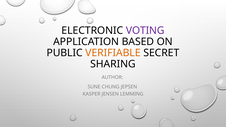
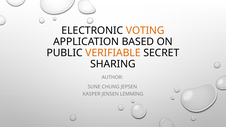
VOTING colour: purple -> orange
